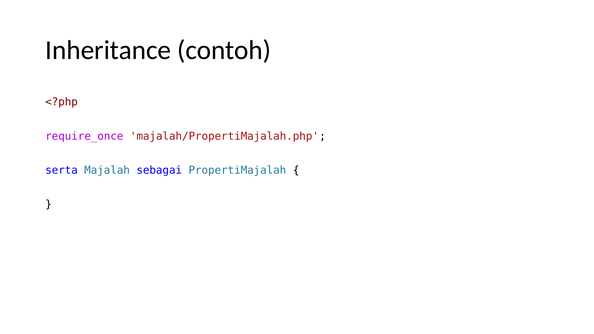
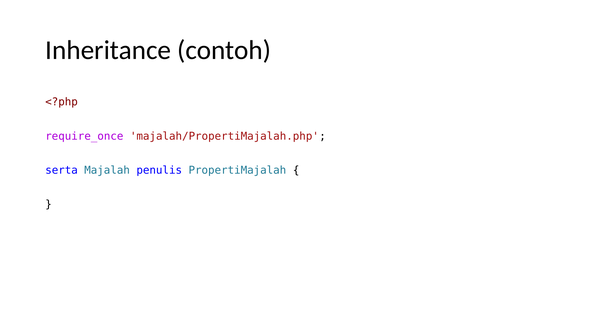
sebagai: sebagai -> penulis
